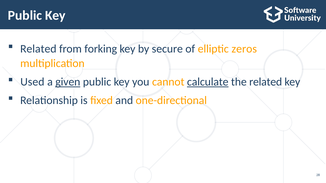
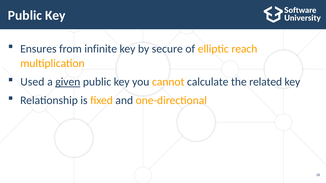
Related at (38, 49): Related -> Ensures
forking: forking -> infinite
zeros: zeros -> reach
calculate underline: present -> none
